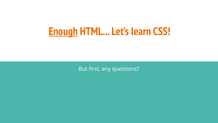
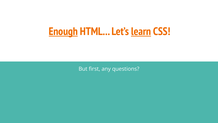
learn underline: none -> present
